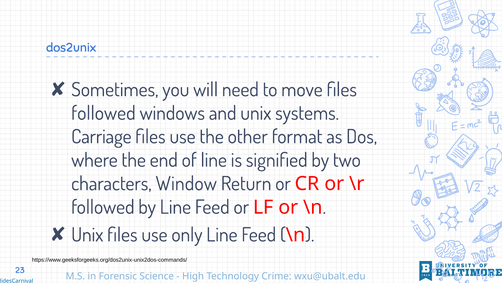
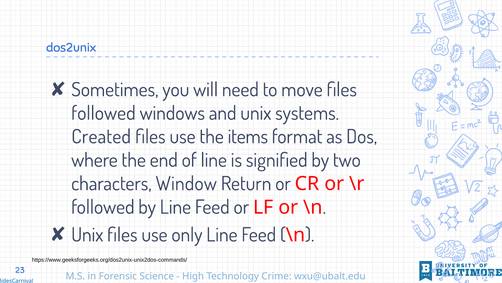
Carriage: Carriage -> Created
other: other -> items
